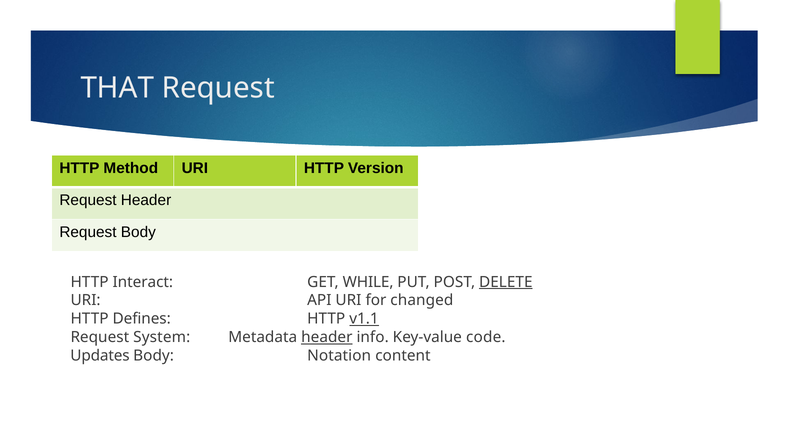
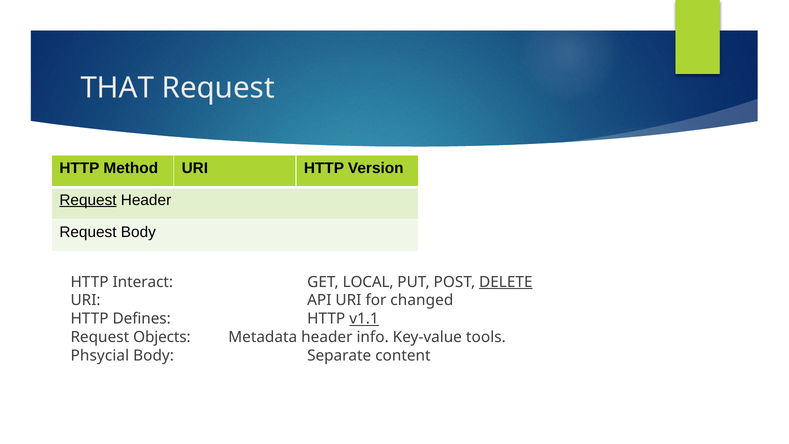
Request at (88, 200) underline: none -> present
WHILE: WHILE -> LOCAL
System: System -> Objects
header at (327, 337) underline: present -> none
code: code -> tools
Updates: Updates -> Phsycial
Notation: Notation -> Separate
